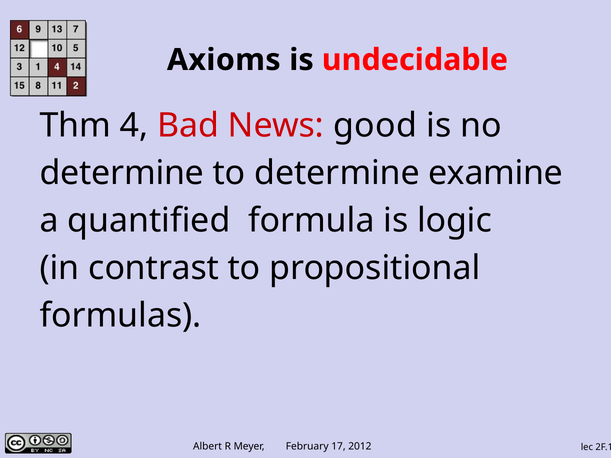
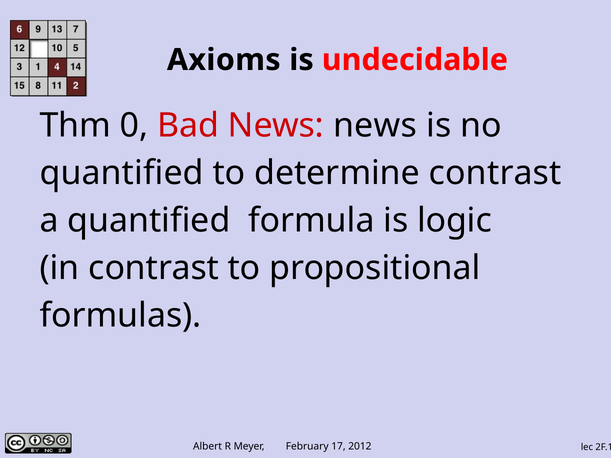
4: 4 -> 0
News good: good -> news
determine at (122, 173): determine -> quantified
determine examine: examine -> contrast
